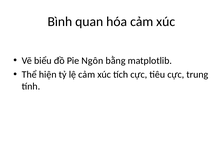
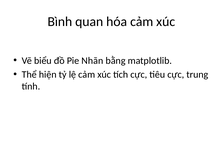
Ngôn: Ngôn -> Nhãn
